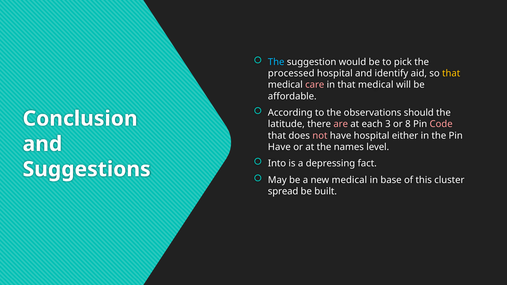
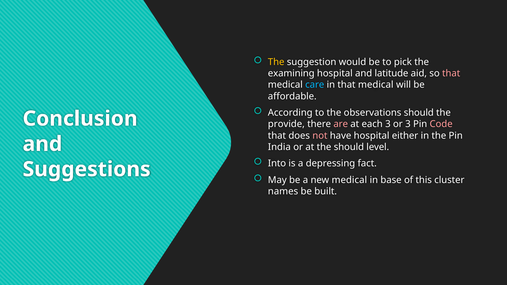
The at (276, 62) colour: light blue -> yellow
processed: processed -> examining
identify: identify -> latitude
that at (451, 74) colour: yellow -> pink
care colour: pink -> light blue
latitude: latitude -> provide
or 8: 8 -> 3
Have at (279, 147): Have -> India
the names: names -> should
spread: spread -> names
